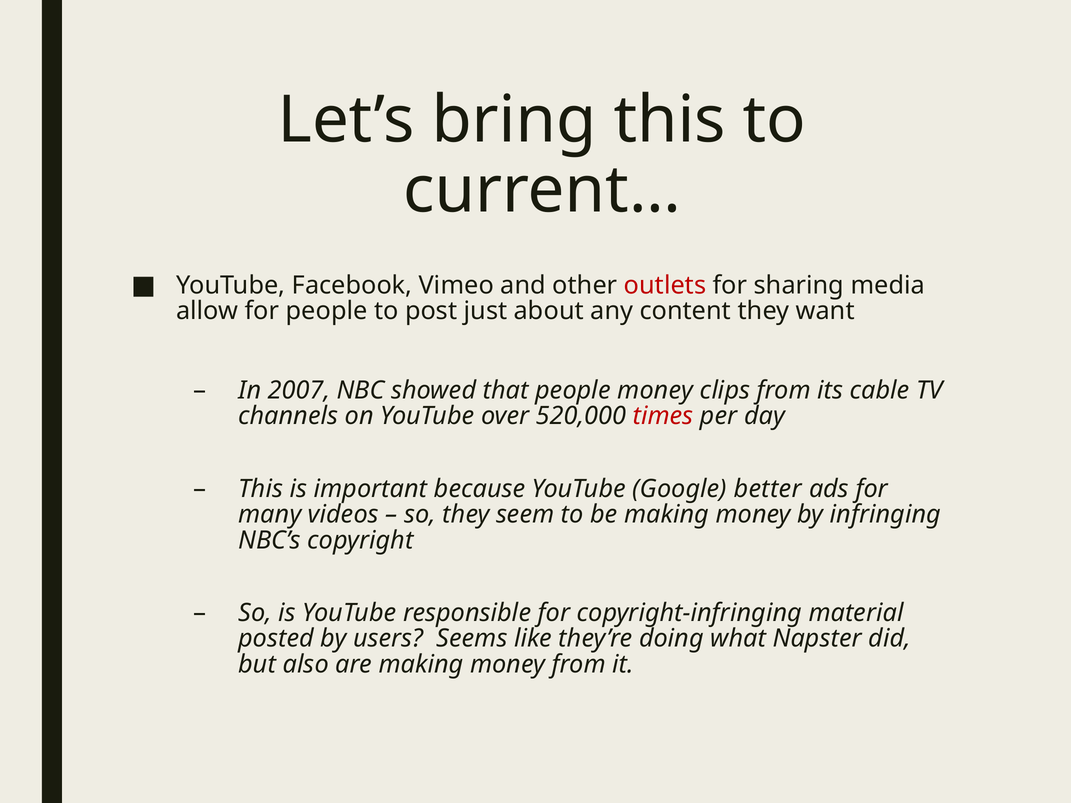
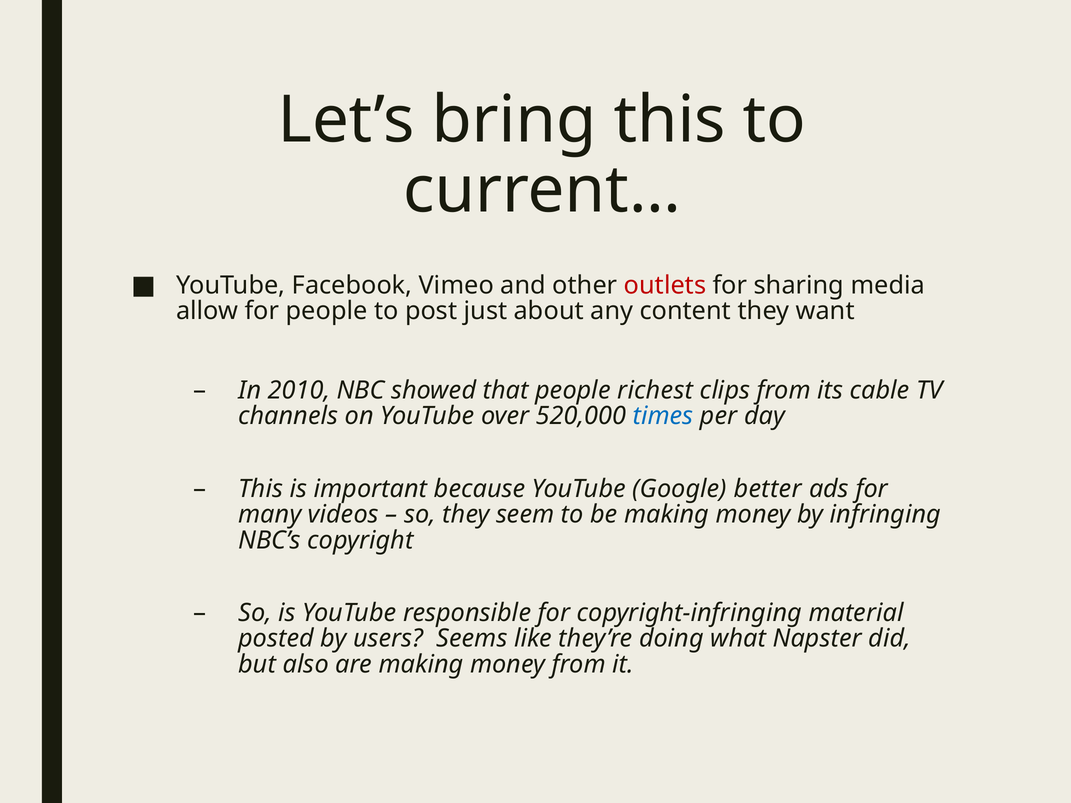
2007: 2007 -> 2010
people money: money -> richest
times colour: red -> blue
